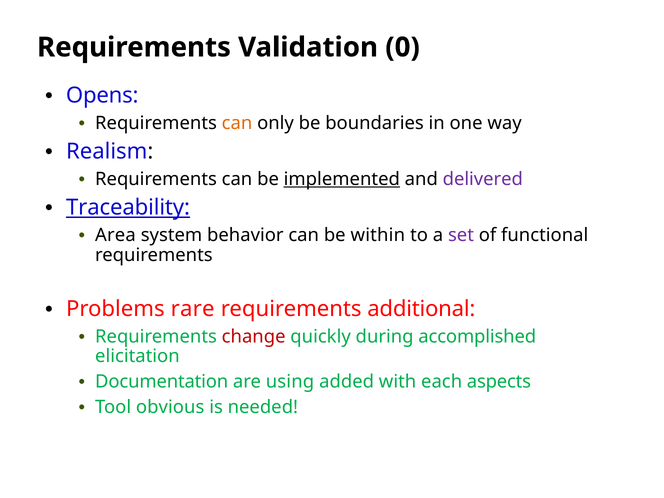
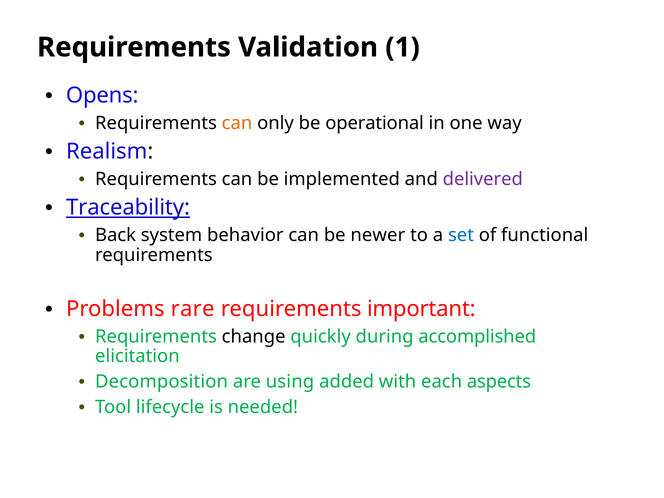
0: 0 -> 1
boundaries: boundaries -> operational
implemented underline: present -> none
Area: Area -> Back
within: within -> newer
set colour: purple -> blue
additional: additional -> important
change colour: red -> black
Documentation: Documentation -> Decomposition
obvious: obvious -> lifecycle
